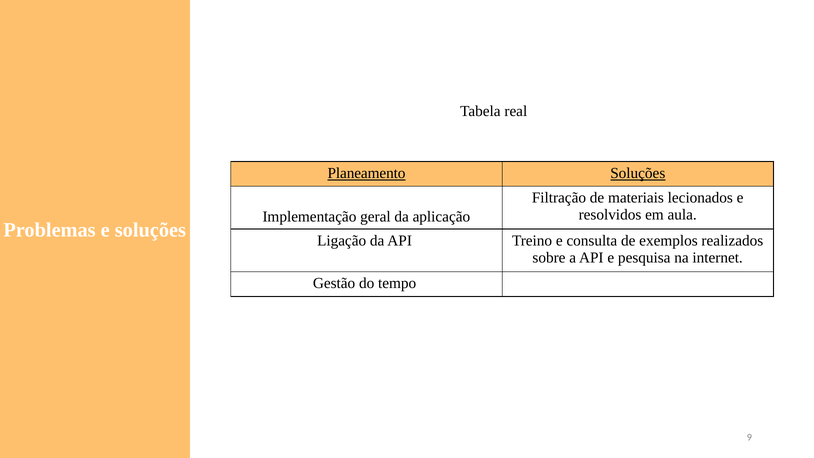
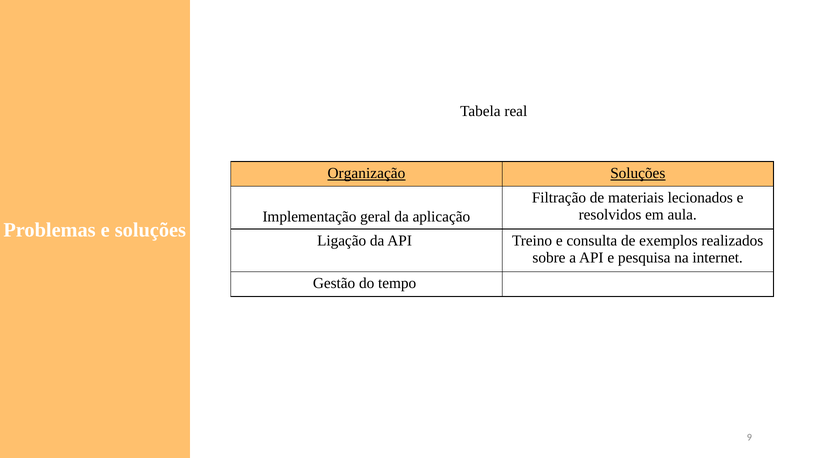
Planeamento: Planeamento -> Organização
